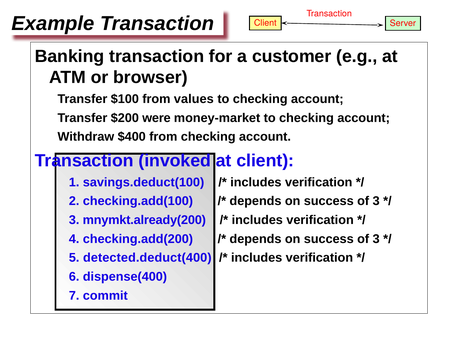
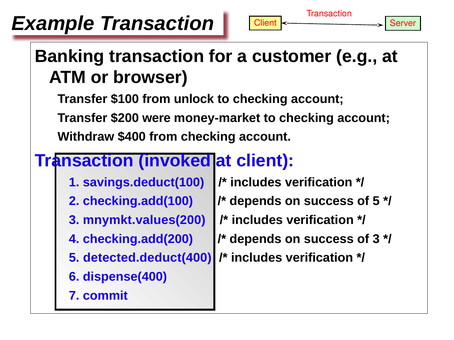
values: values -> unlock
3 at (376, 201): 3 -> 5
mnymkt.already(200: mnymkt.already(200 -> mnymkt.values(200
